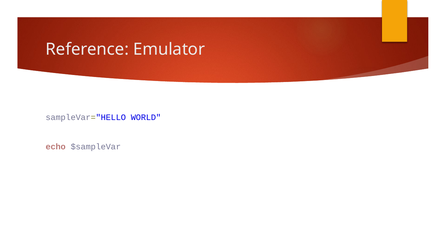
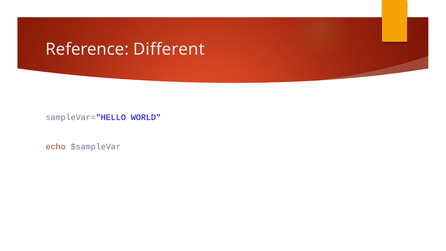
Emulator: Emulator -> Different
